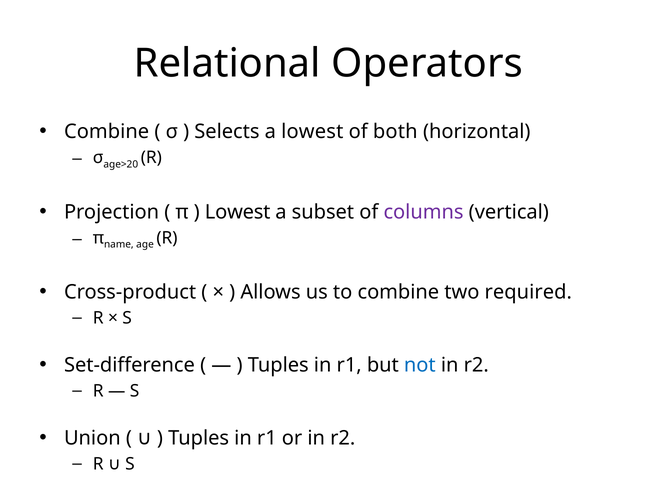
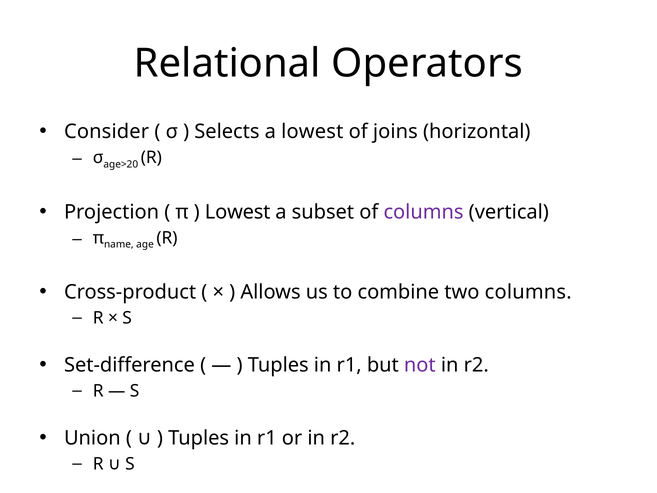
Combine at (107, 132): Combine -> Consider
both: both -> joins
two required: required -> columns
not colour: blue -> purple
